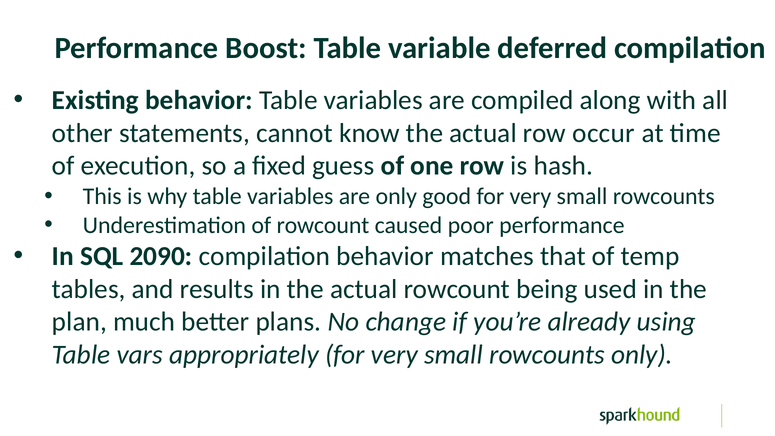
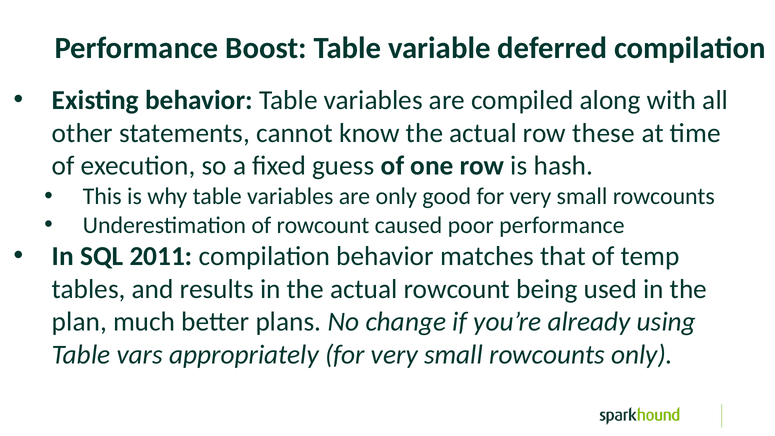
occur: occur -> these
2090: 2090 -> 2011
